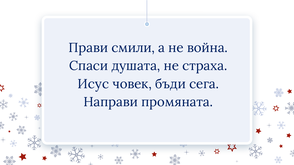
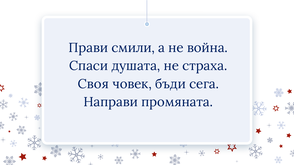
Исус: Исус -> Своя
